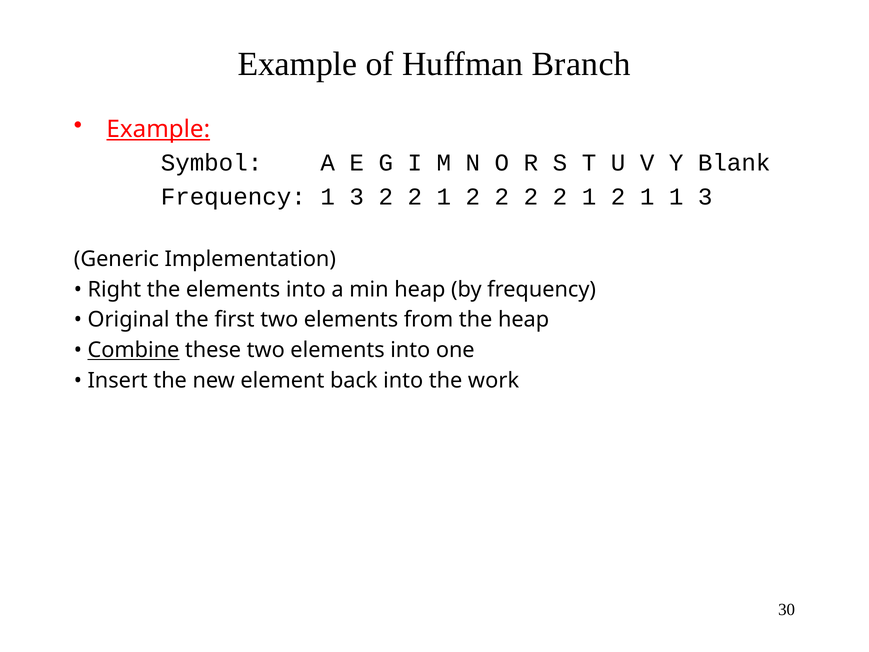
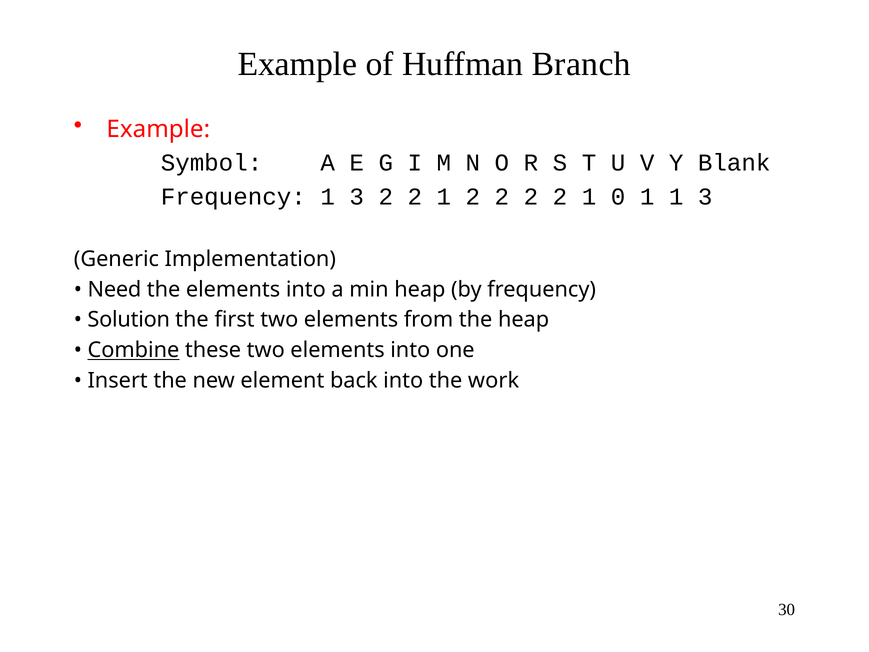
Example at (158, 129) underline: present -> none
2 at (618, 197): 2 -> 0
Right: Right -> Need
Original: Original -> Solution
